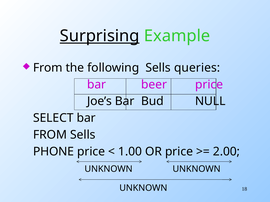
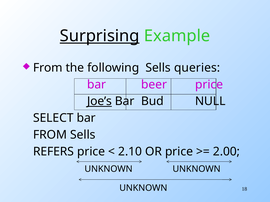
Joe’s underline: none -> present
PHONE: PHONE -> REFERS
1.00: 1.00 -> 2.10
